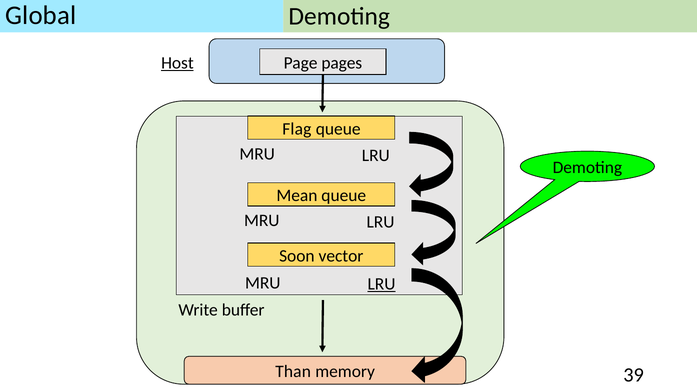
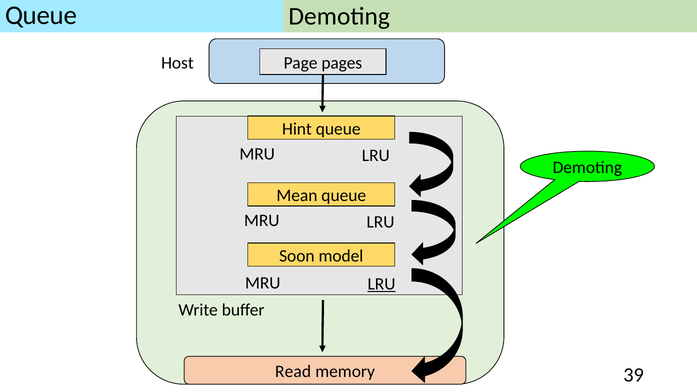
Global at (41, 16): Global -> Queue
Host underline: present -> none
Flag: Flag -> Hint
vector: vector -> model
Than: Than -> Read
